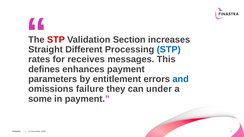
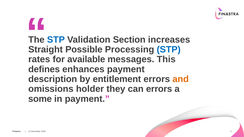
STP at (56, 40) colour: red -> blue
Different: Different -> Possible
receives: receives -> available
parameters: parameters -> description
and colour: blue -> orange
failure: failure -> holder
can under: under -> errors
